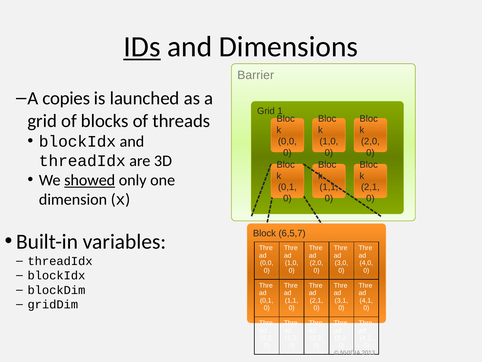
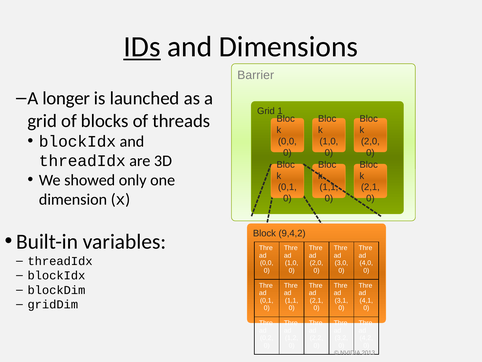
copies: copies -> longer
showed underline: present -> none
6,5,7: 6,5,7 -> 9,4,2
